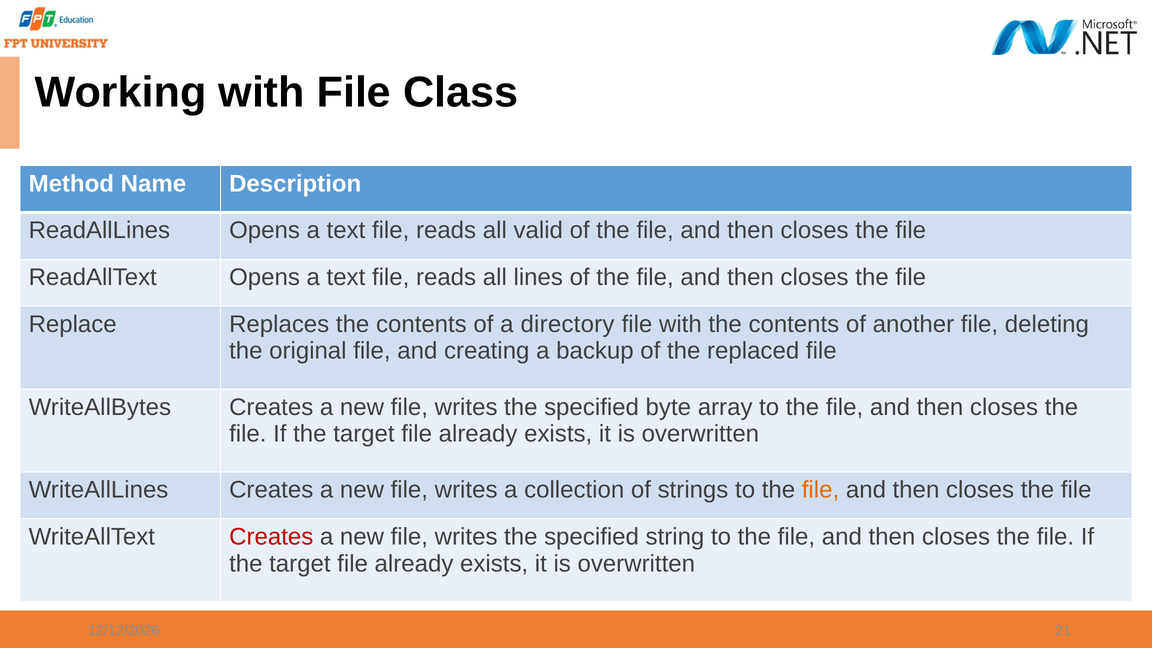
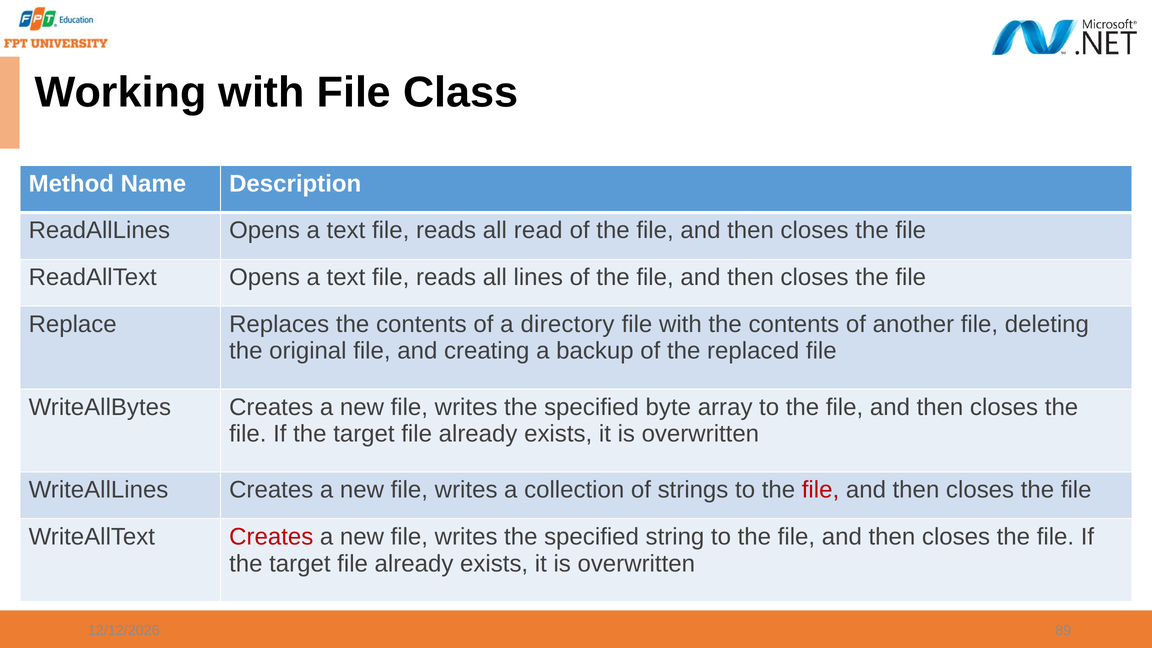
valid: valid -> read
file at (820, 490) colour: orange -> red
21: 21 -> 89
